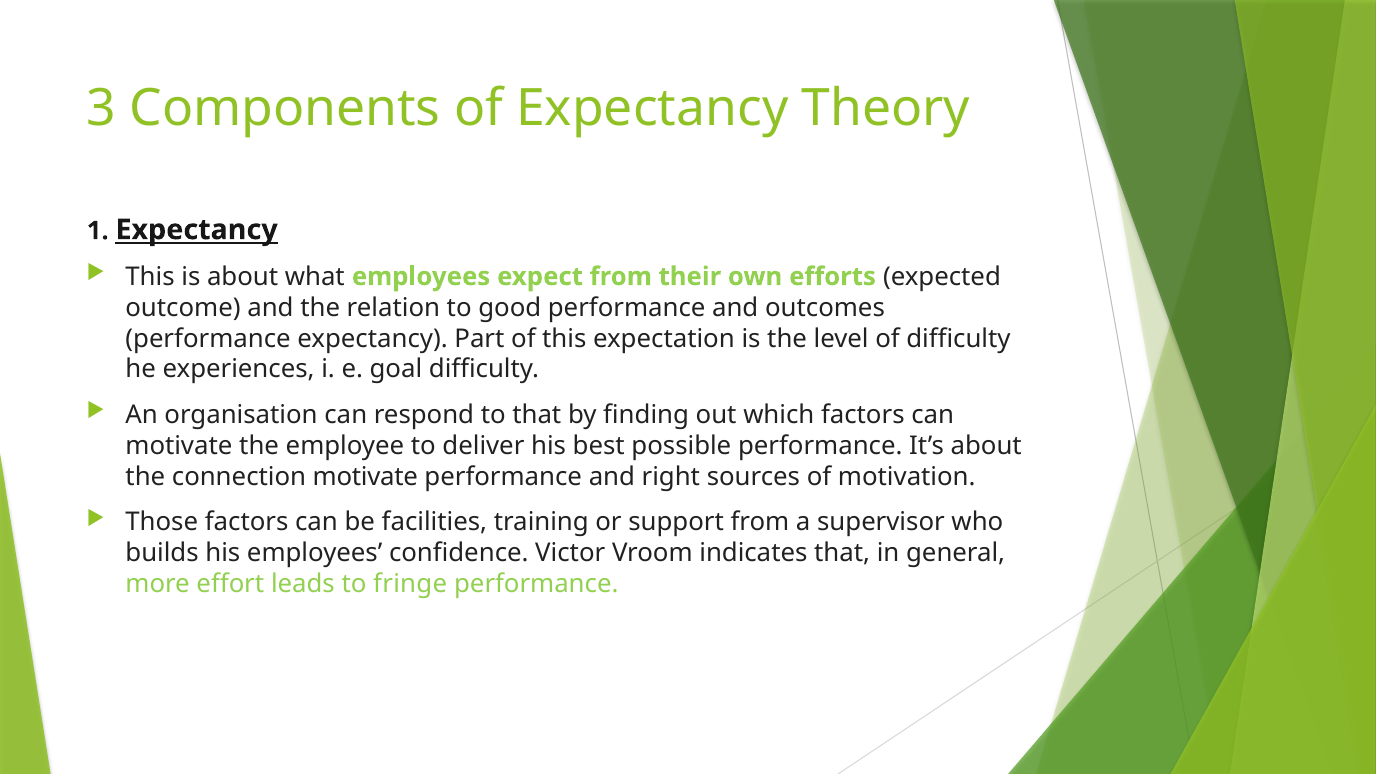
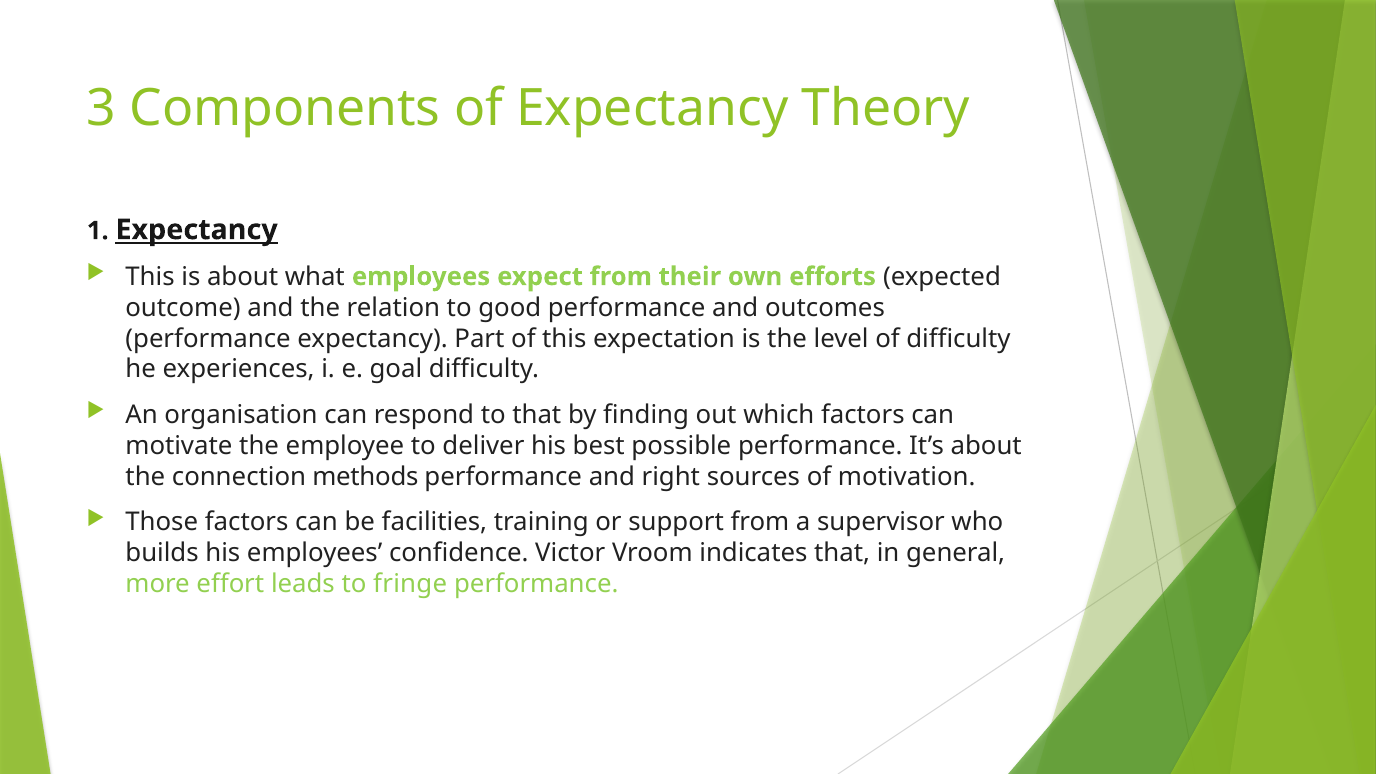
connection motivate: motivate -> methods
